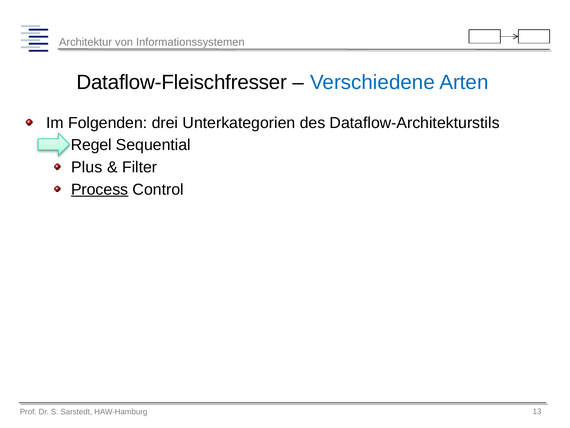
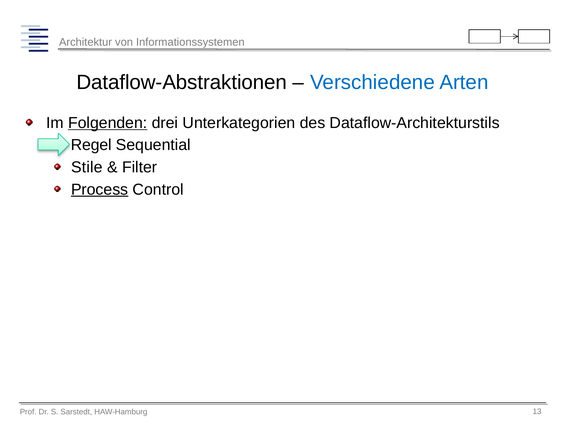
Dataflow-Fleischfresser: Dataflow-Fleischfresser -> Dataflow-Abstraktionen
Folgenden underline: none -> present
Plus: Plus -> Stile
